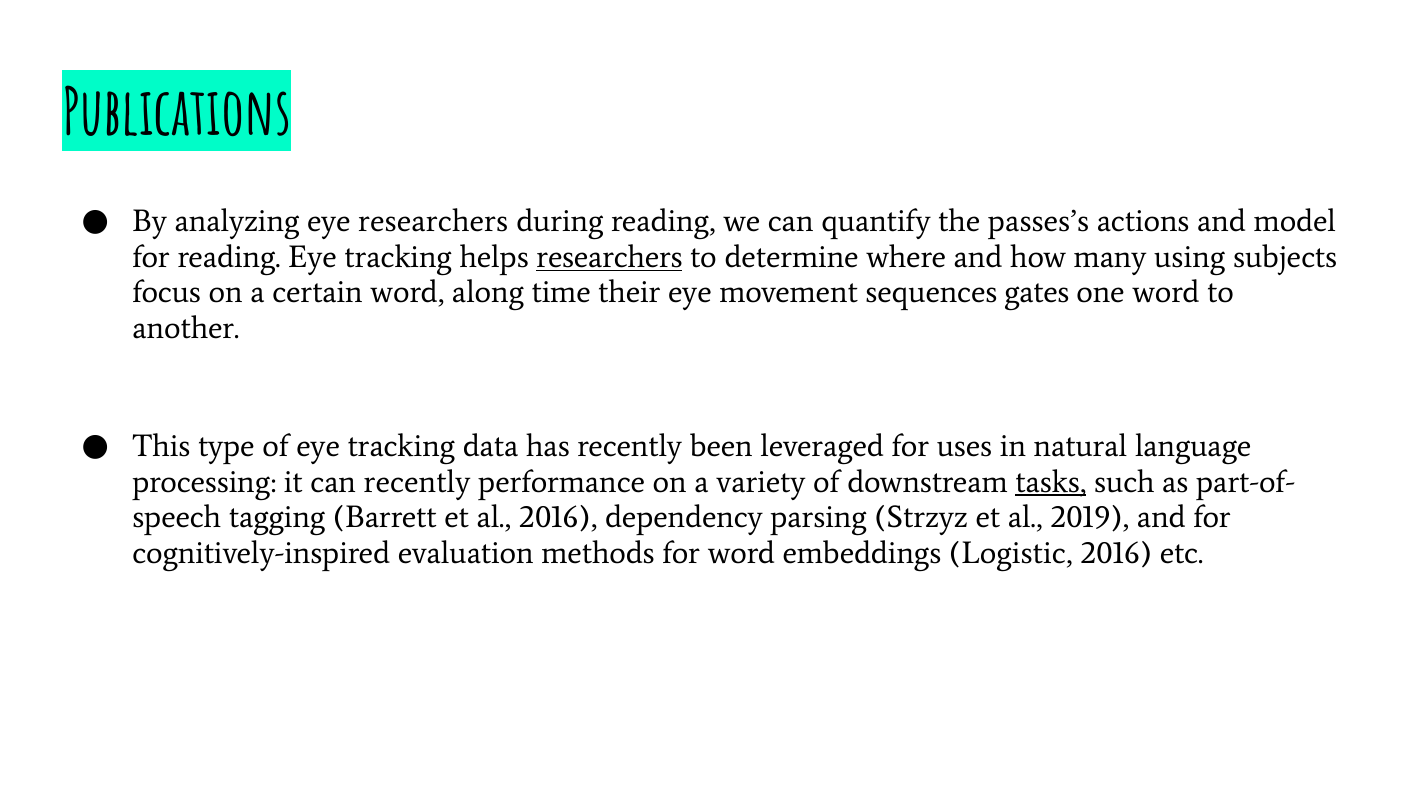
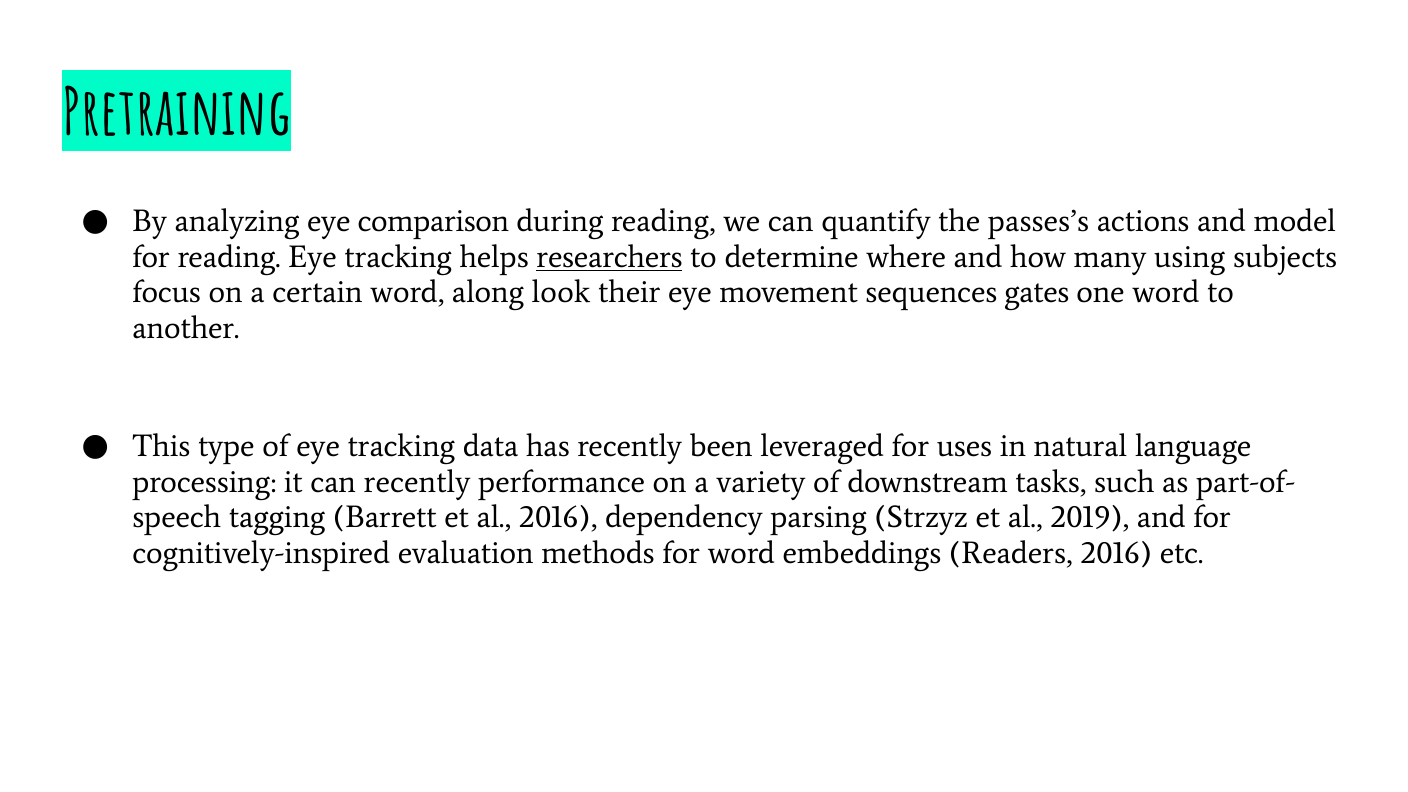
Publications: Publications -> Pretraining
eye researchers: researchers -> comparison
time: time -> look
tasks underline: present -> none
Logistic: Logistic -> Readers
